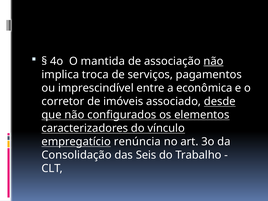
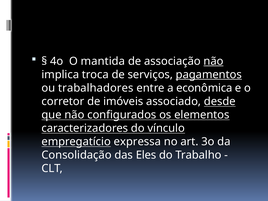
pagamentos underline: none -> present
imprescindível: imprescindível -> trabalhadores
renúncia: renúncia -> expressa
Seis: Seis -> Eles
